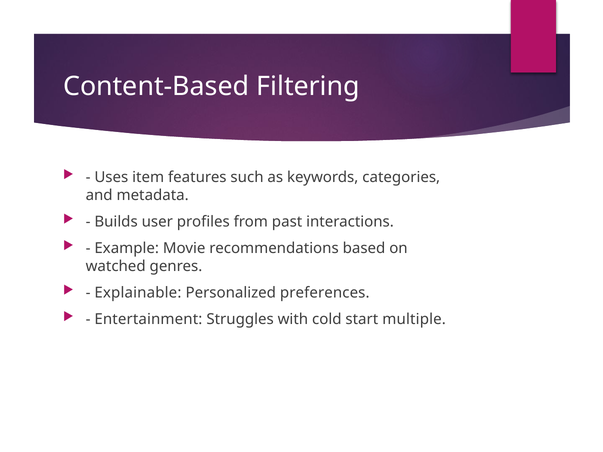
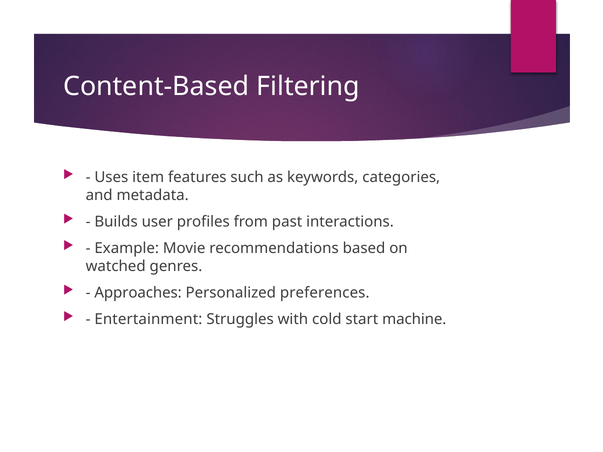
Explainable: Explainable -> Approaches
multiple: multiple -> machine
